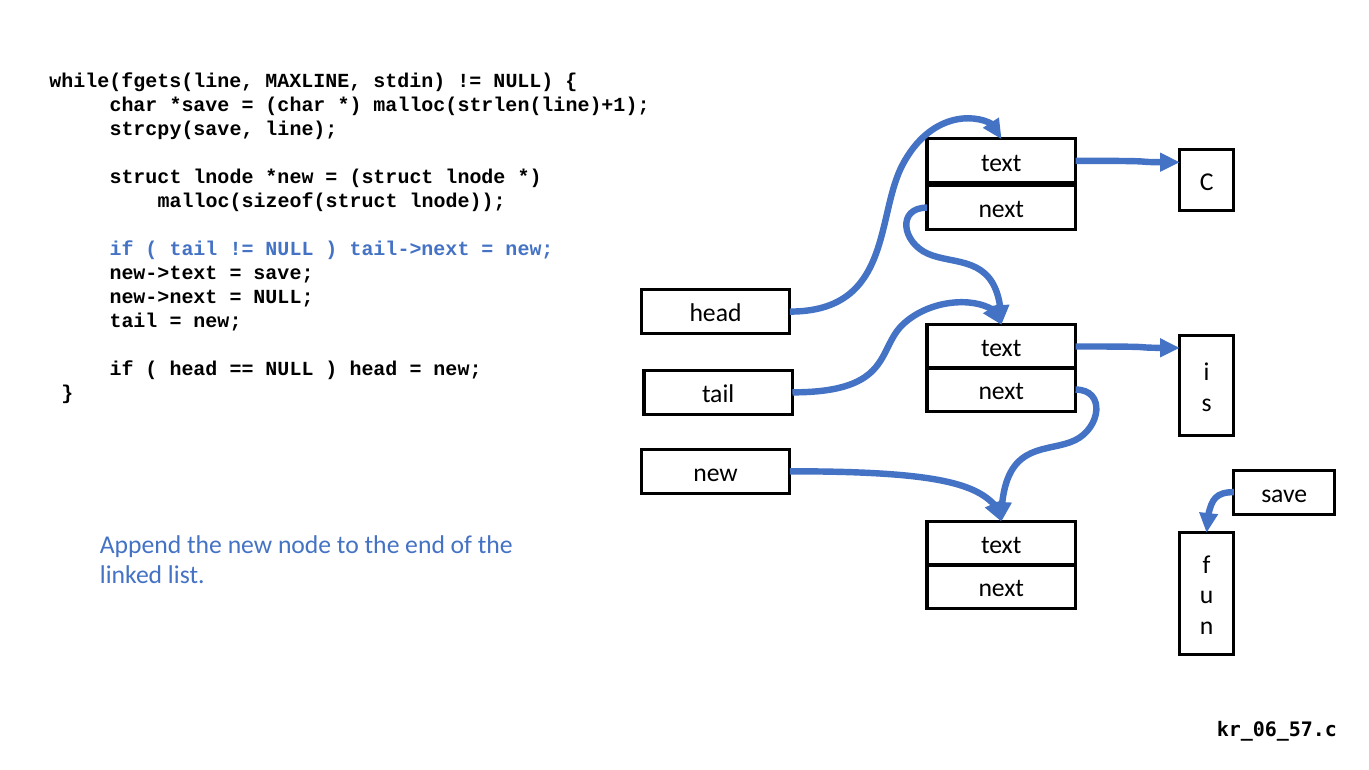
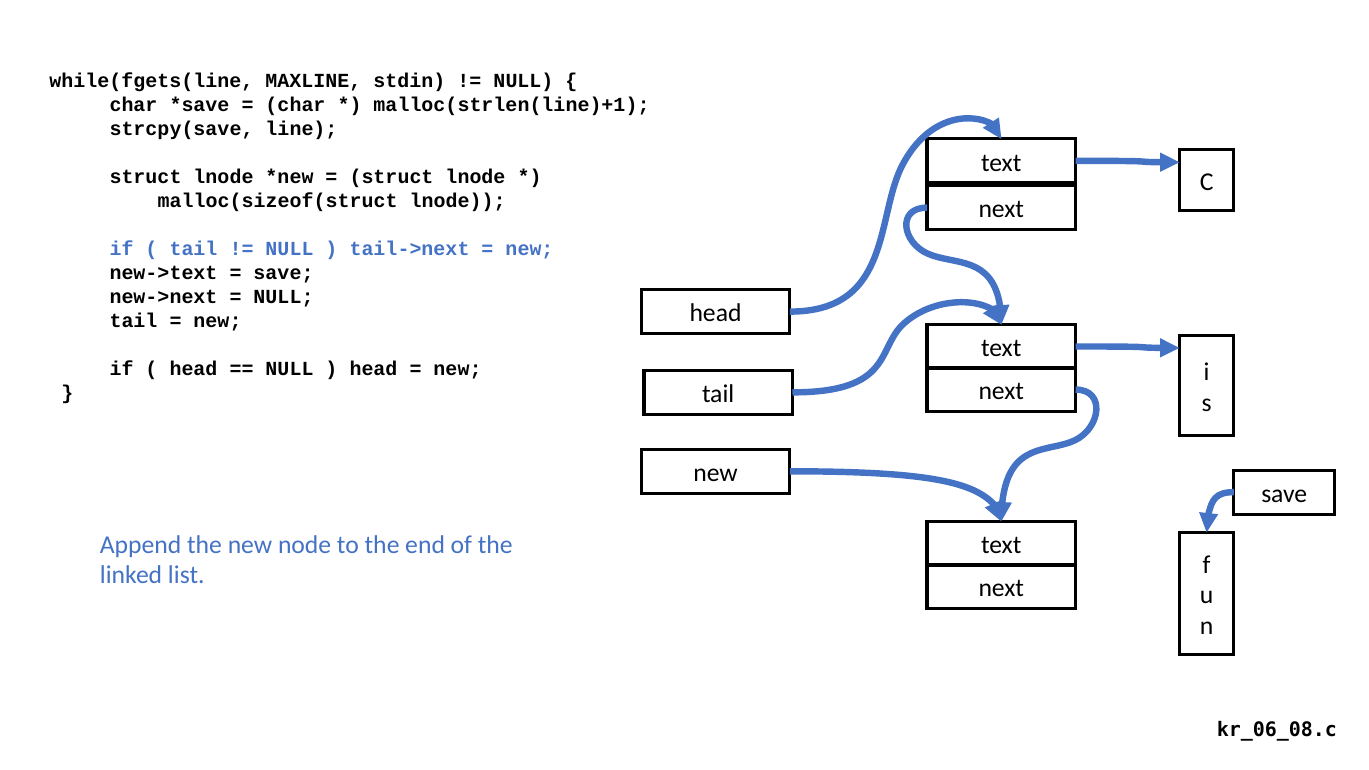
kr_06_57.c: kr_06_57.c -> kr_06_08.c
